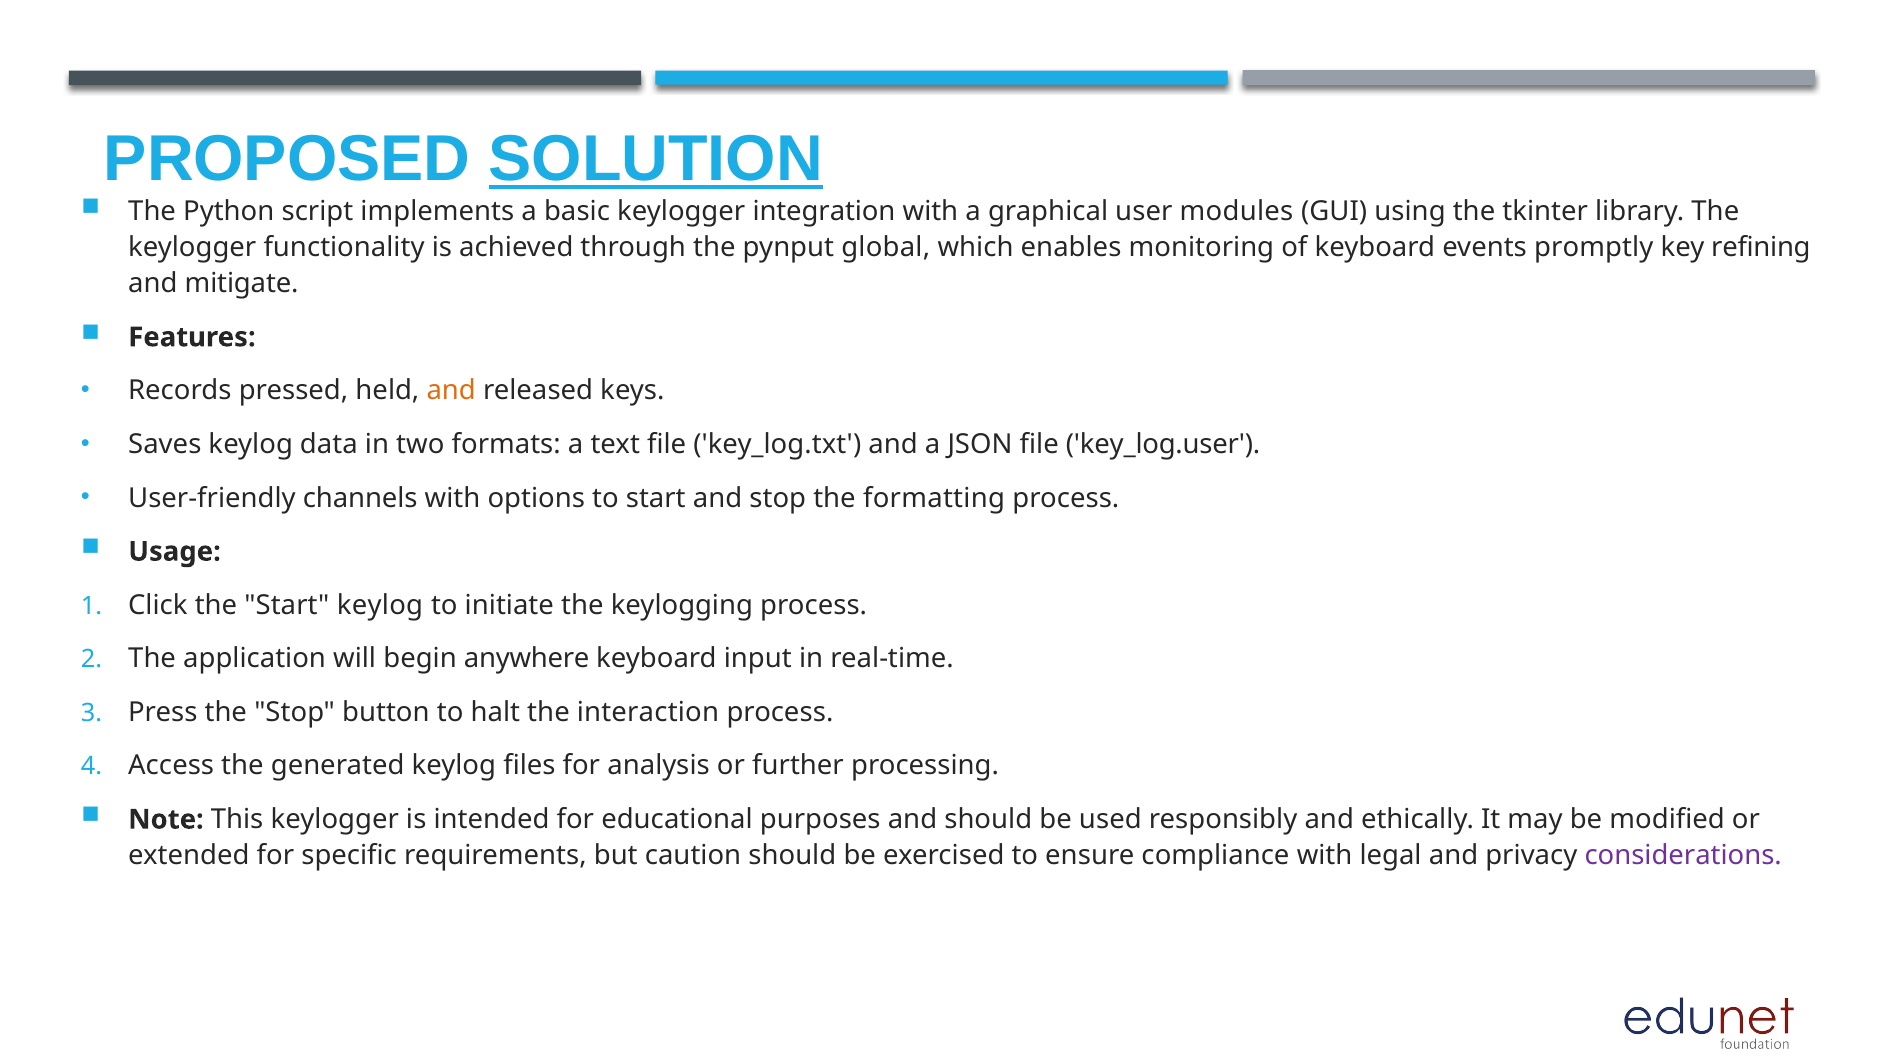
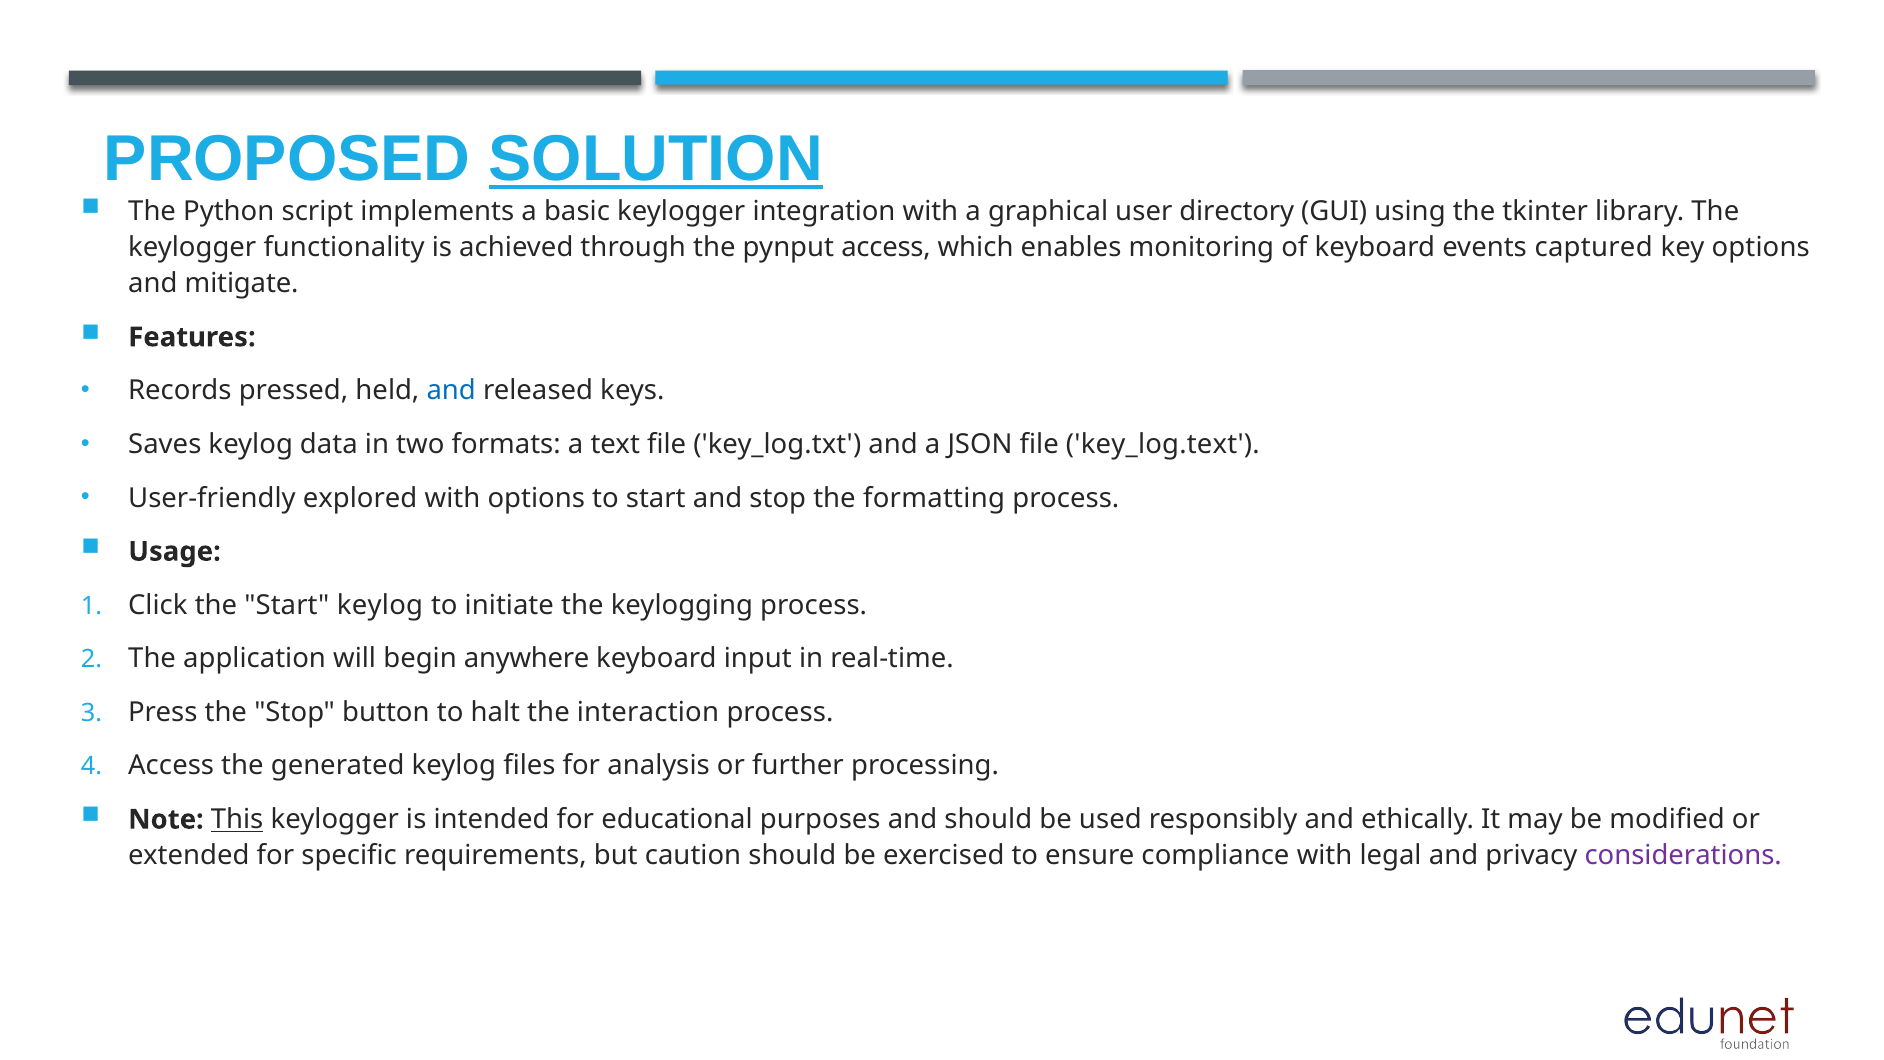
modules: modules -> directory
pynput global: global -> access
promptly: promptly -> captured
key refining: refining -> options
and at (451, 391) colour: orange -> blue
key_log.user: key_log.user -> key_log.text
channels: channels -> explored
This underline: none -> present
